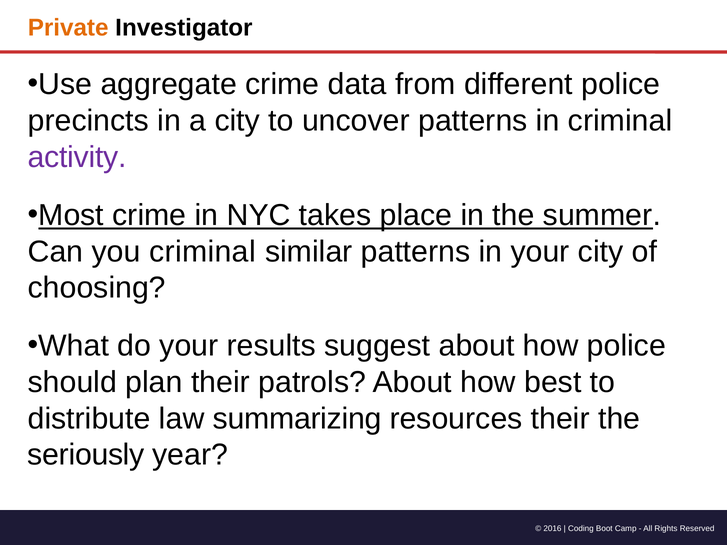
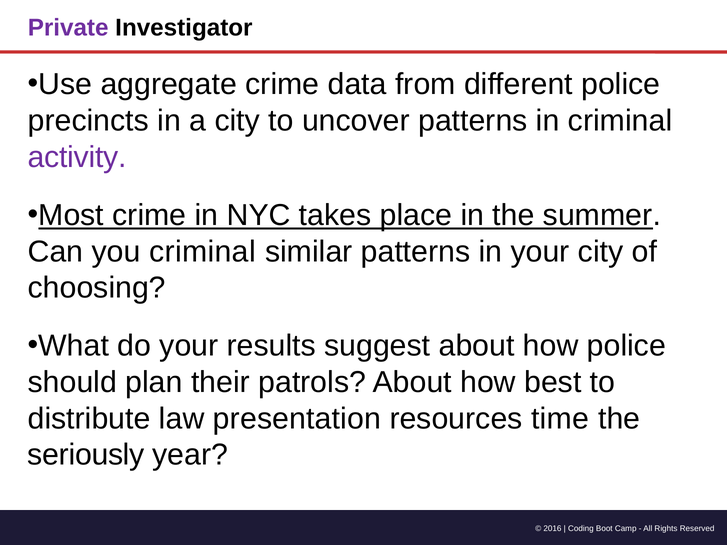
Private colour: orange -> purple
summarizing: summarizing -> presentation
resources their: their -> time
